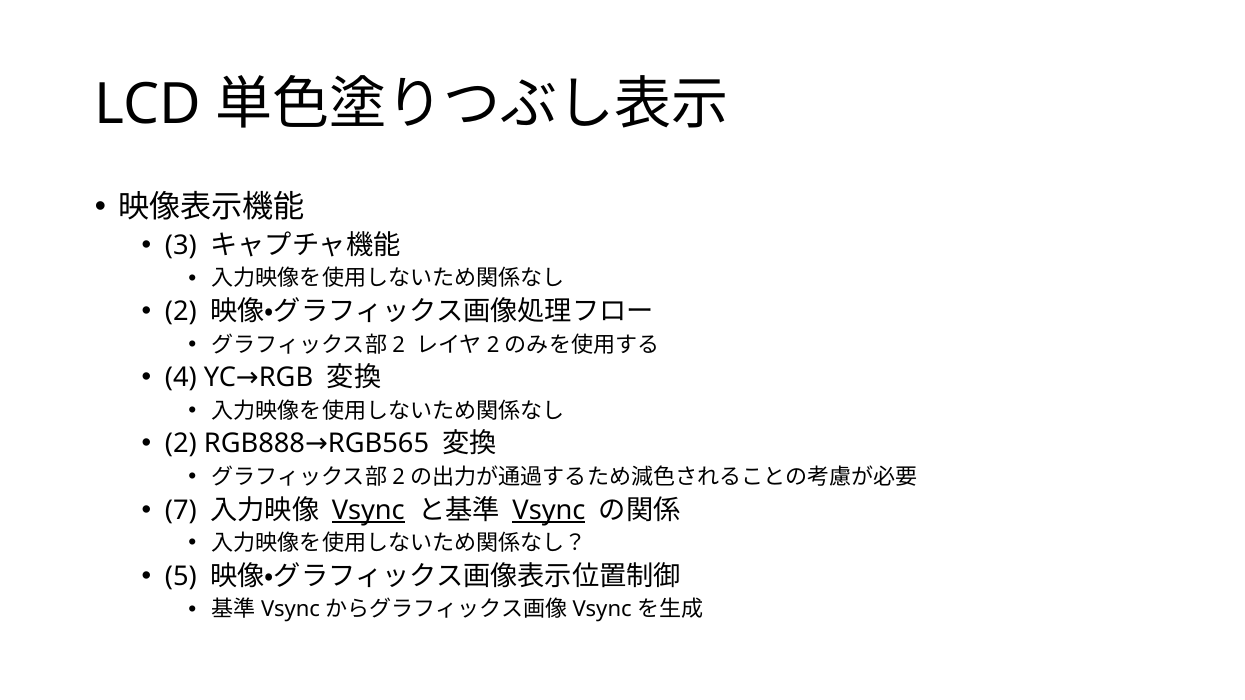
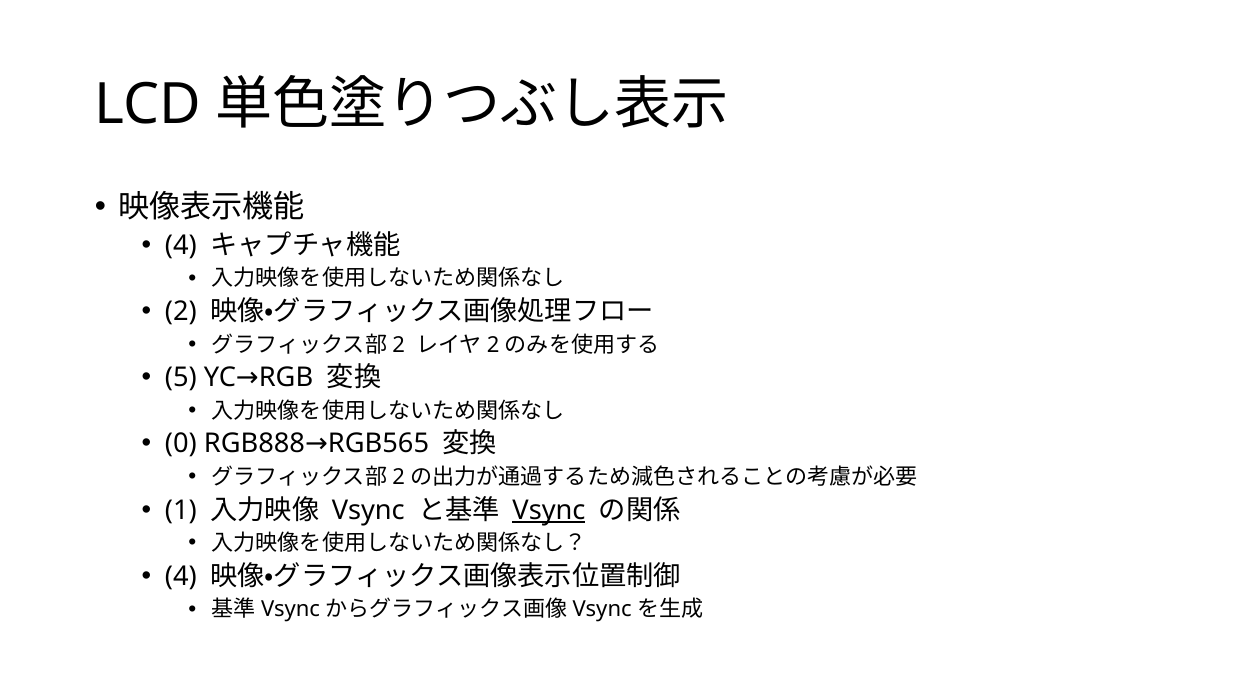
3 at (181, 246): 3 -> 4
4: 4 -> 5
2 at (181, 444): 2 -> 0
7: 7 -> 1
Vsync at (368, 510) underline: present -> none
5 at (181, 577): 5 -> 4
